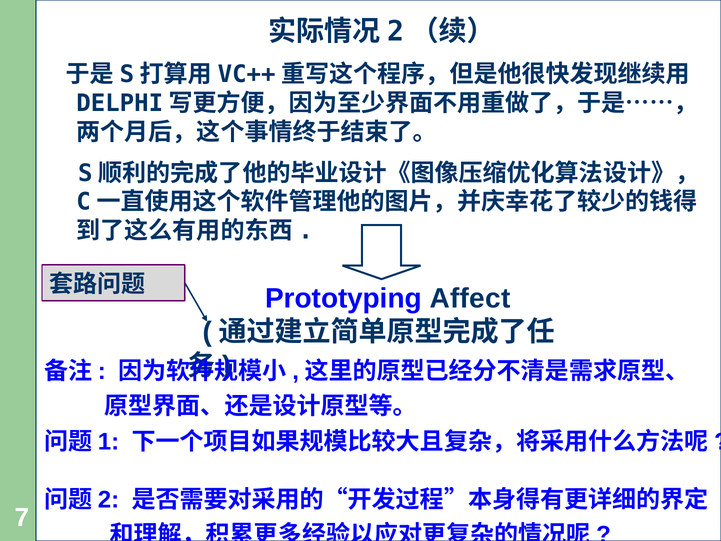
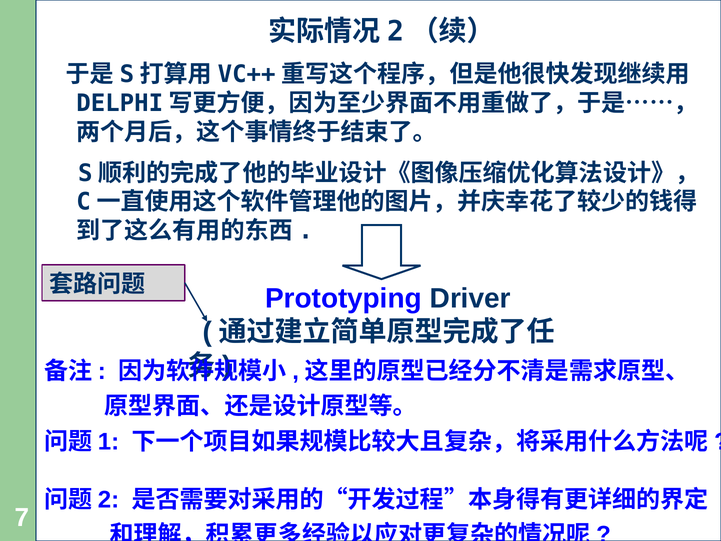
Affect: Affect -> Driver
